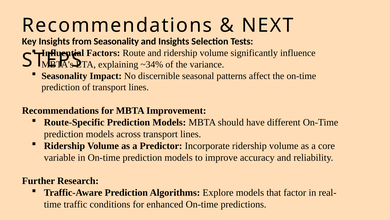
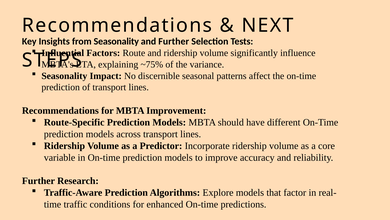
and Insights: Insights -> Further
~34%: ~34% -> ~75%
